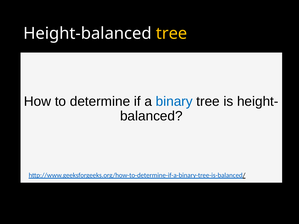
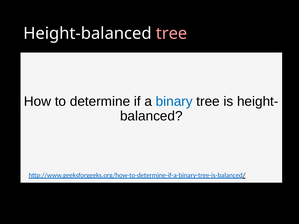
tree at (172, 33) colour: yellow -> pink
